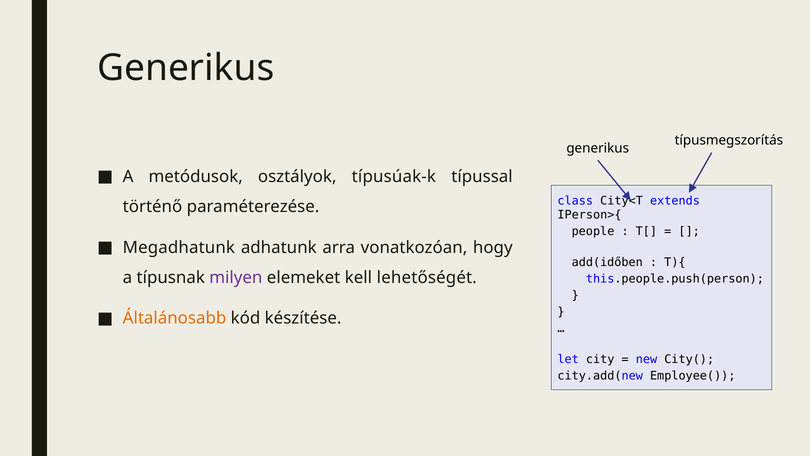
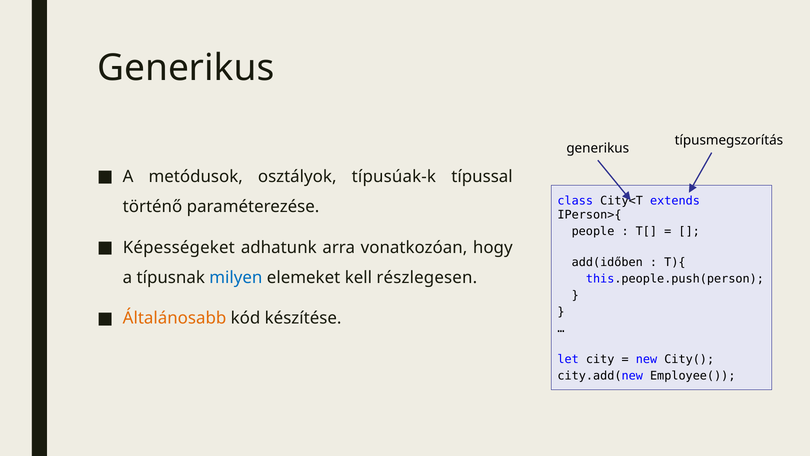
Megadhatunk: Megadhatunk -> Képességeket
milyen colour: purple -> blue
lehetőségét: lehetőségét -> részlegesen
